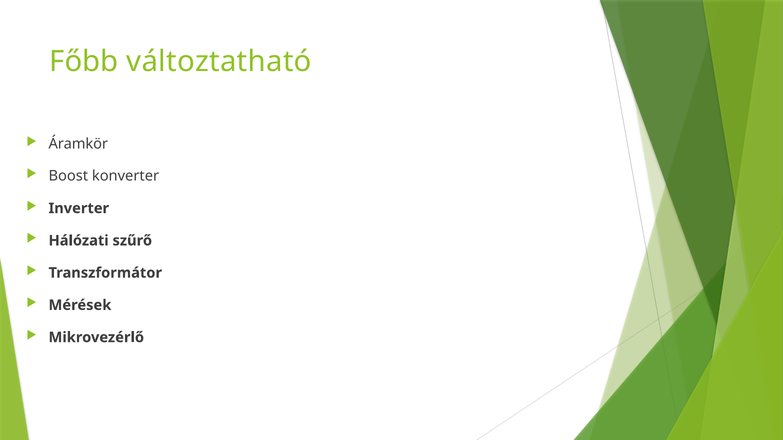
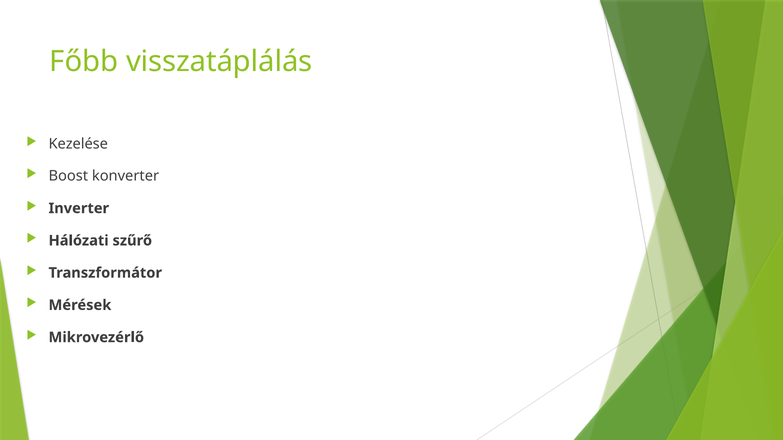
változtatható: változtatható -> visszatáplálás
Áramkör: Áramkör -> Kezelése
